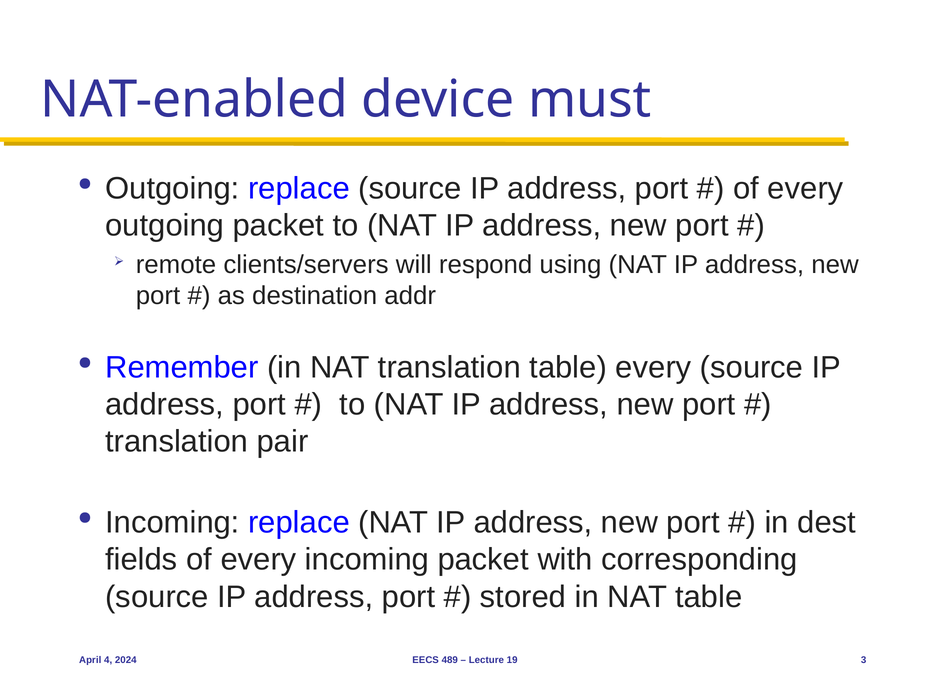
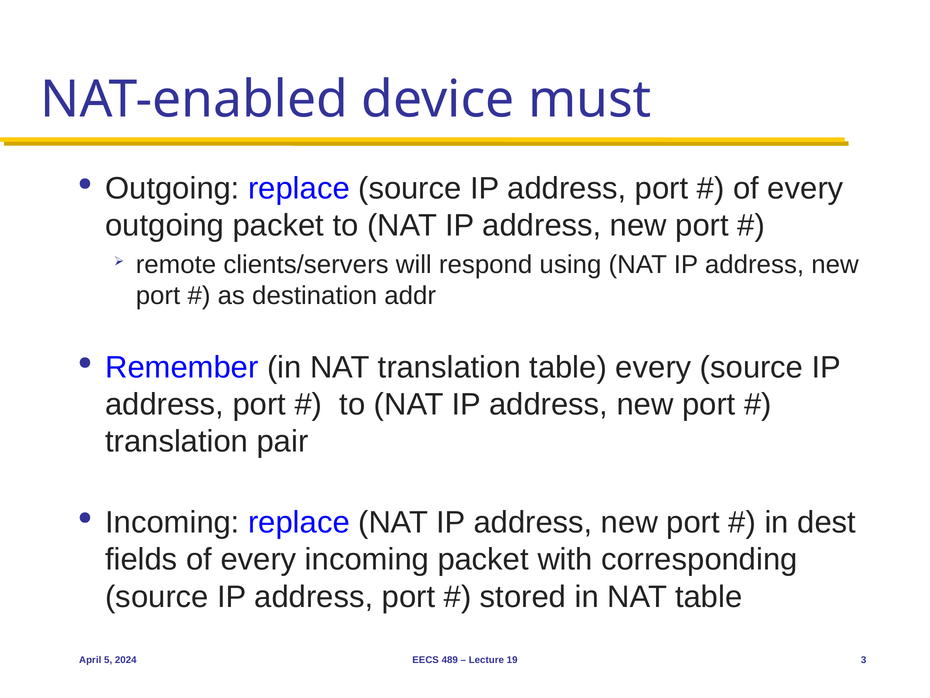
4: 4 -> 5
